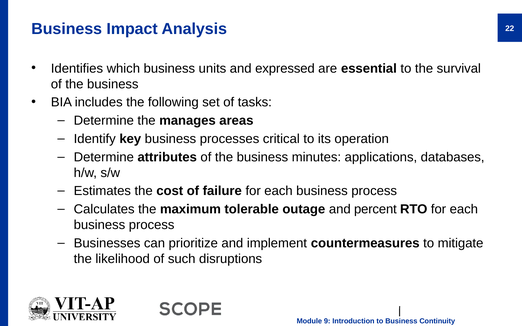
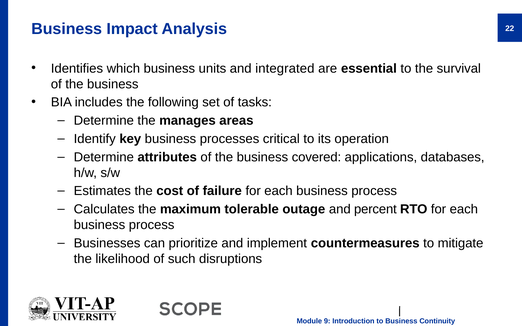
expressed: expressed -> integrated
minutes: minutes -> covered
